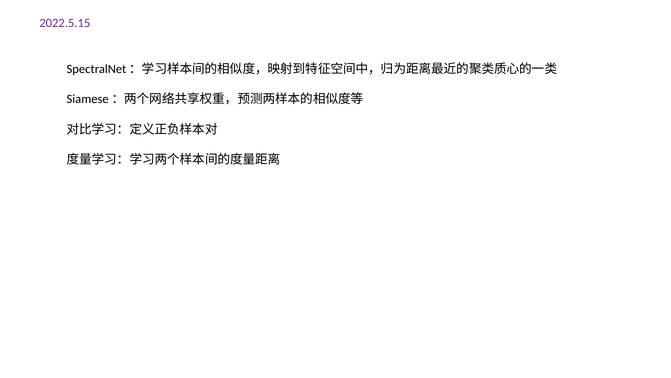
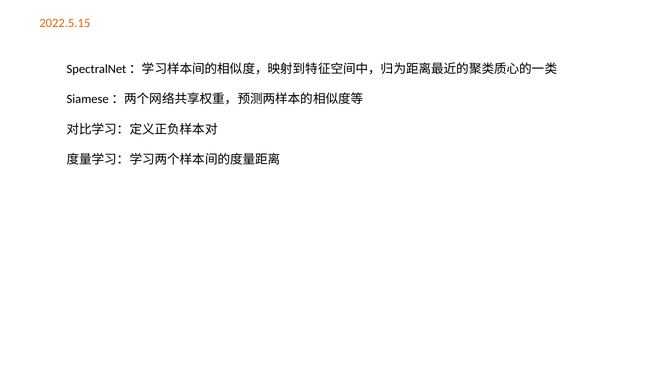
2022.5.15 colour: purple -> orange
